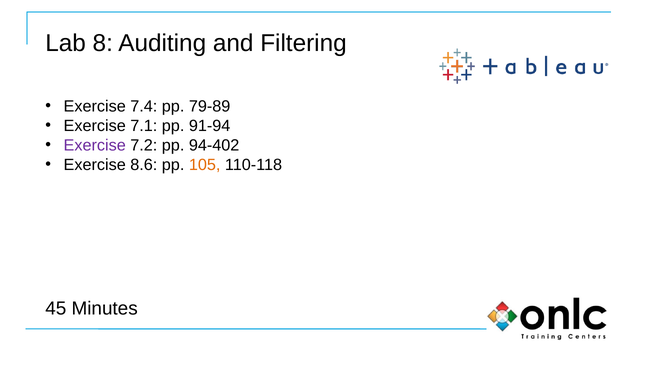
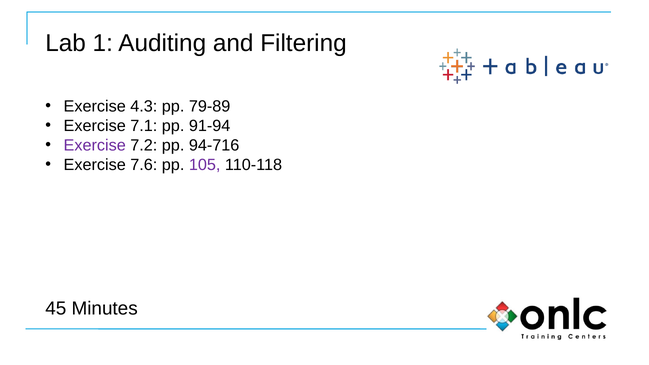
8: 8 -> 1
7.4: 7.4 -> 4.3
94-402: 94-402 -> 94-716
8.6: 8.6 -> 7.6
105 colour: orange -> purple
